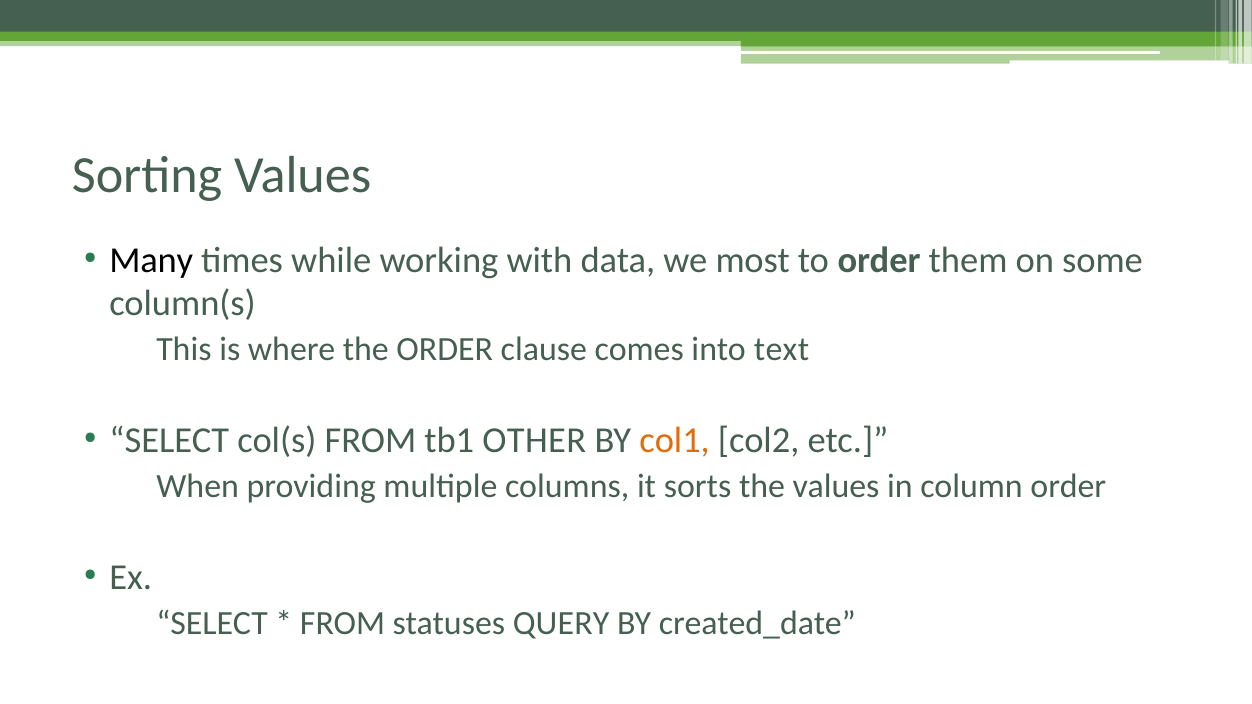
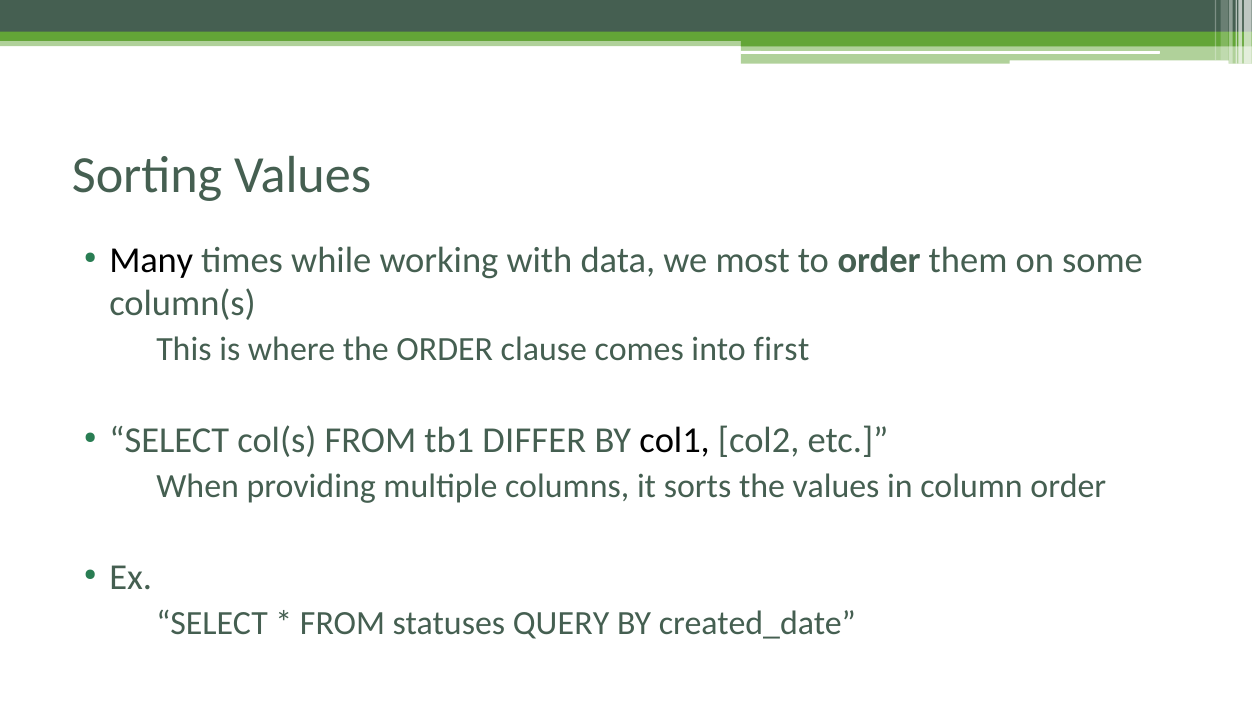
text: text -> first
OTHER: OTHER -> DIFFER
col1 colour: orange -> black
